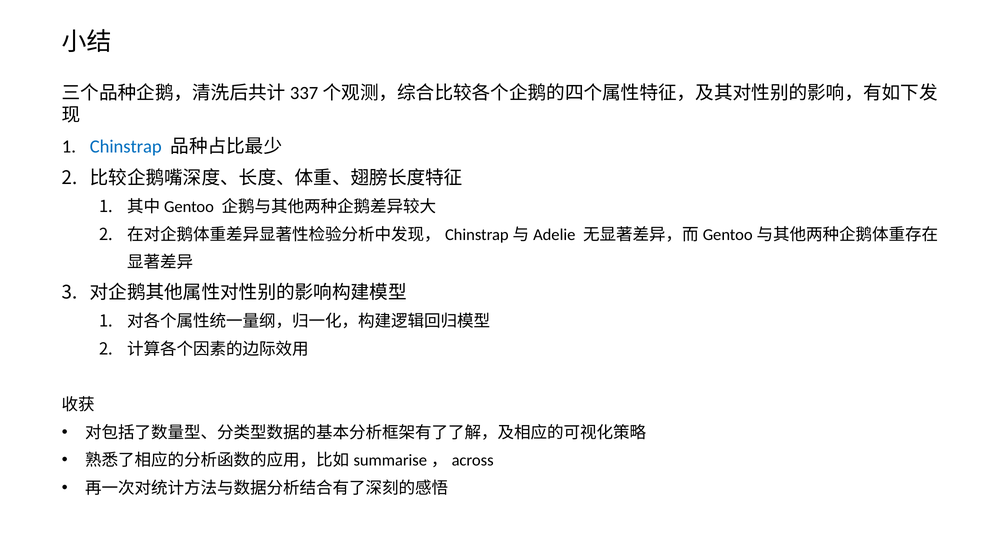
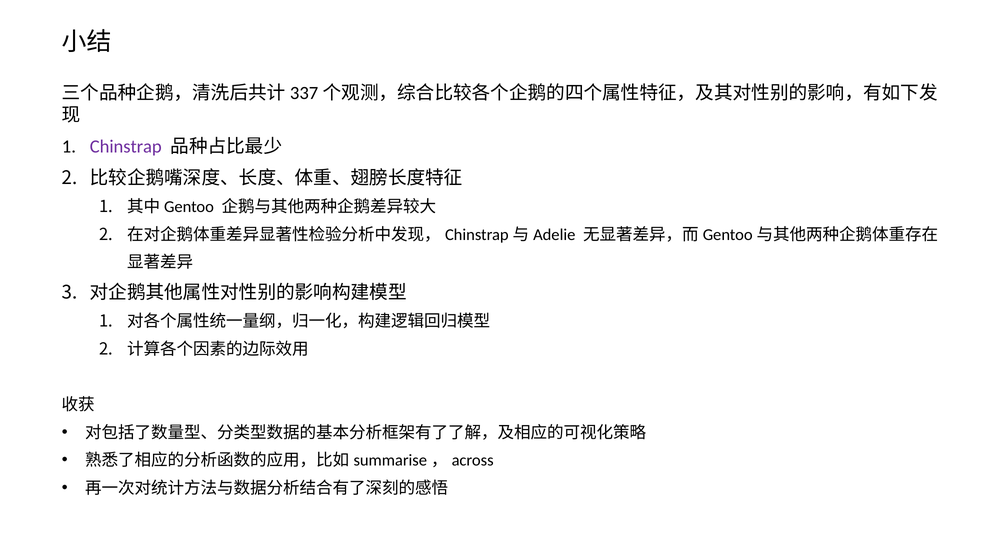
Chinstrap colour: blue -> purple
